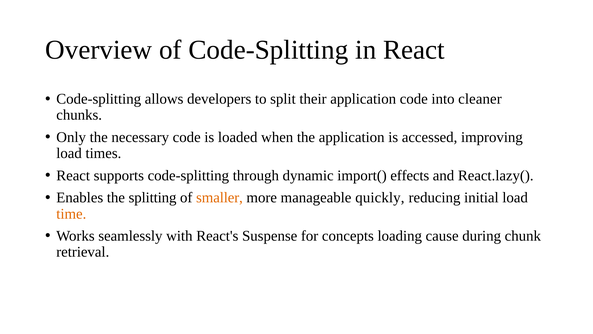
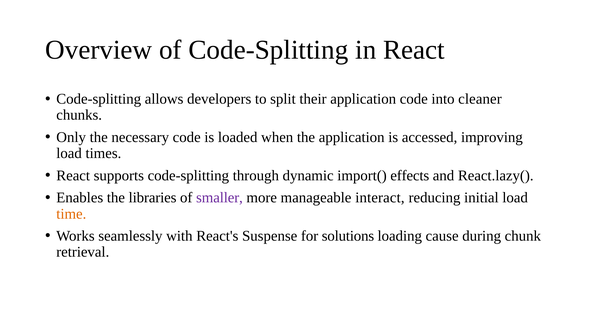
splitting: splitting -> libraries
smaller colour: orange -> purple
quickly: quickly -> interact
concepts: concepts -> solutions
